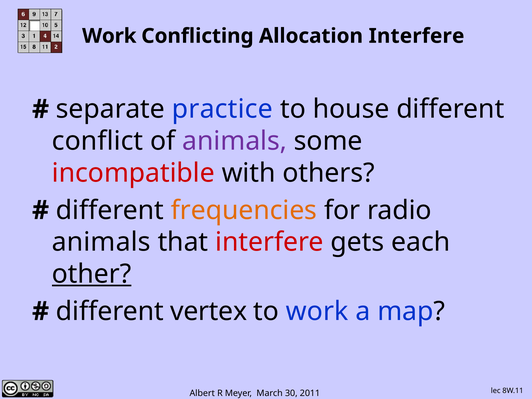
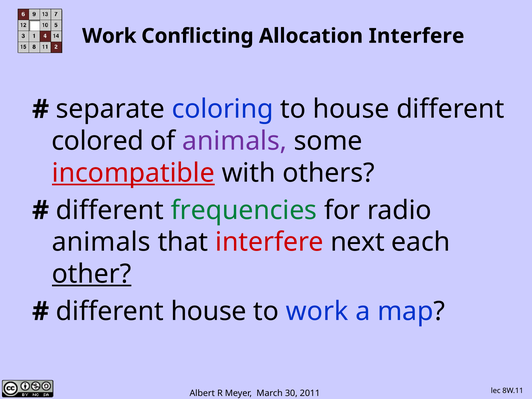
practice: practice -> coloring
conflict: conflict -> colored
incompatible underline: none -> present
frequencies colour: orange -> green
gets: gets -> next
different vertex: vertex -> house
